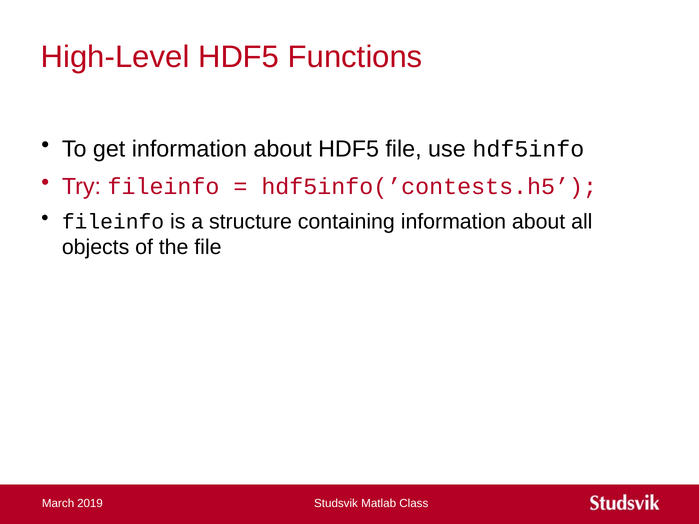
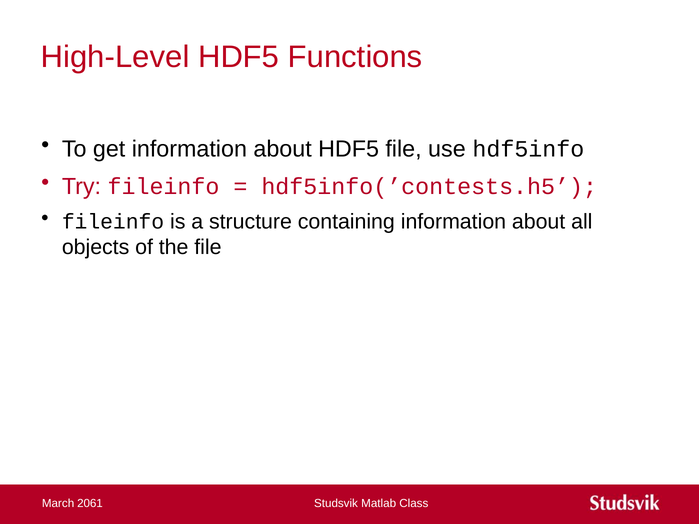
2019: 2019 -> 2061
